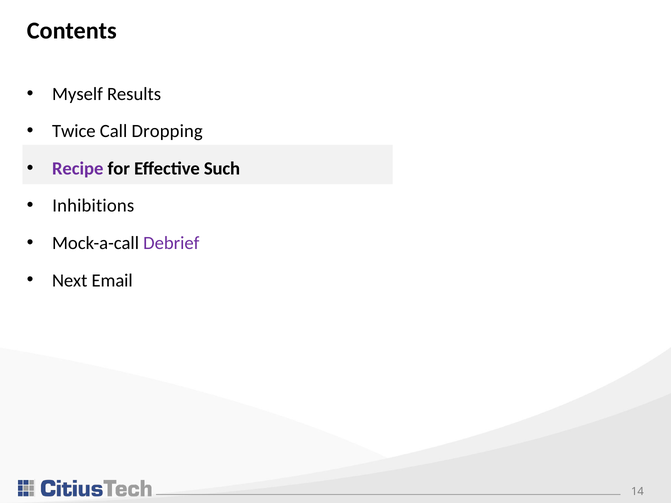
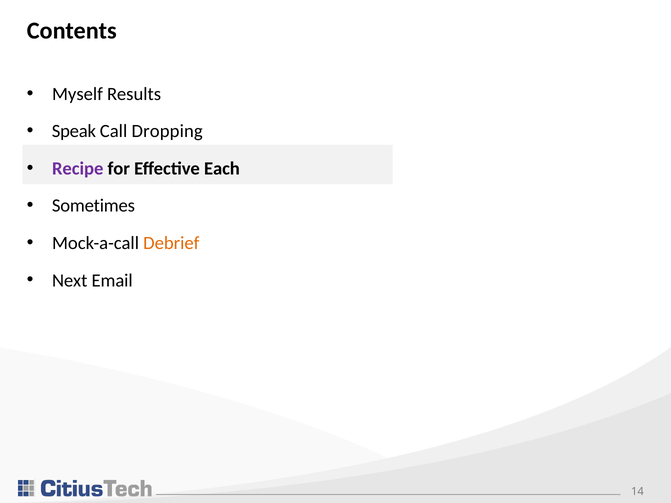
Twice: Twice -> Speak
Such: Such -> Each
Inhibitions: Inhibitions -> Sometimes
Debrief colour: purple -> orange
